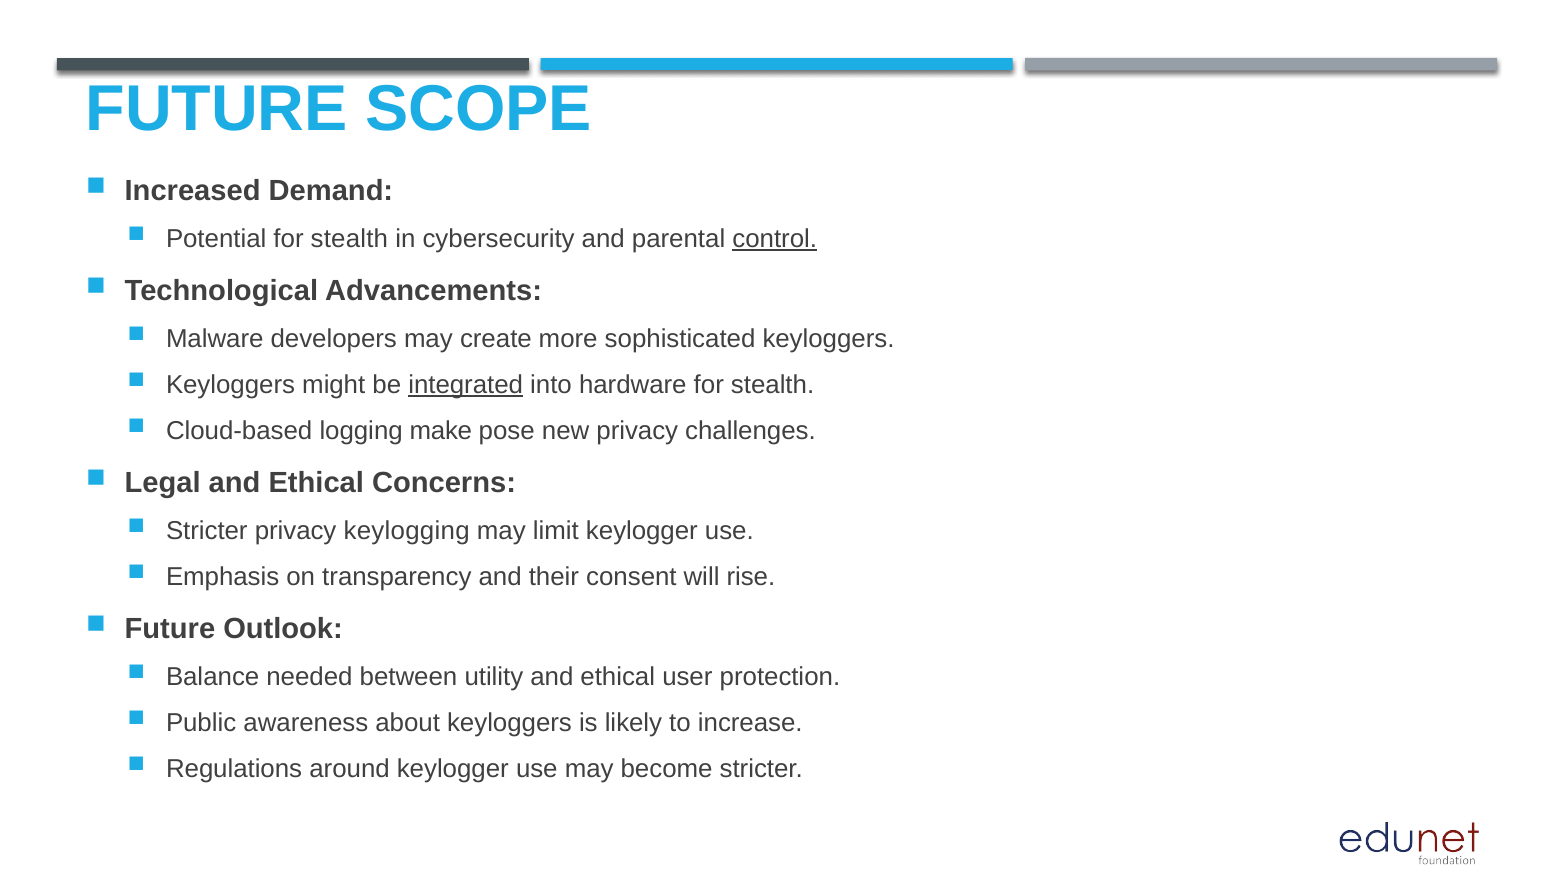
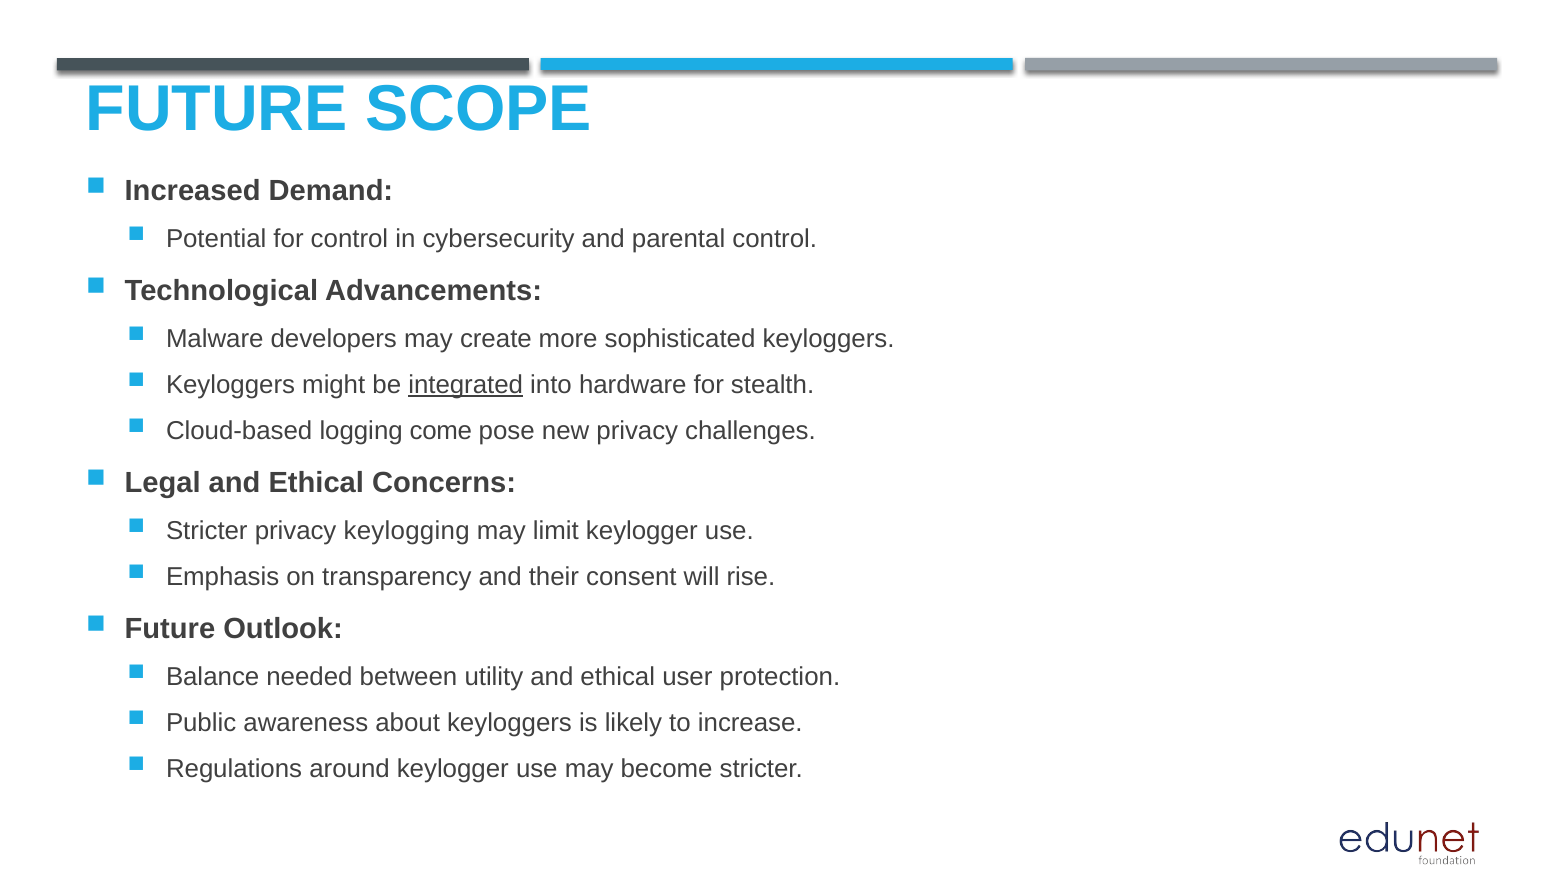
Potential for stealth: stealth -> control
control at (775, 239) underline: present -> none
make: make -> come
